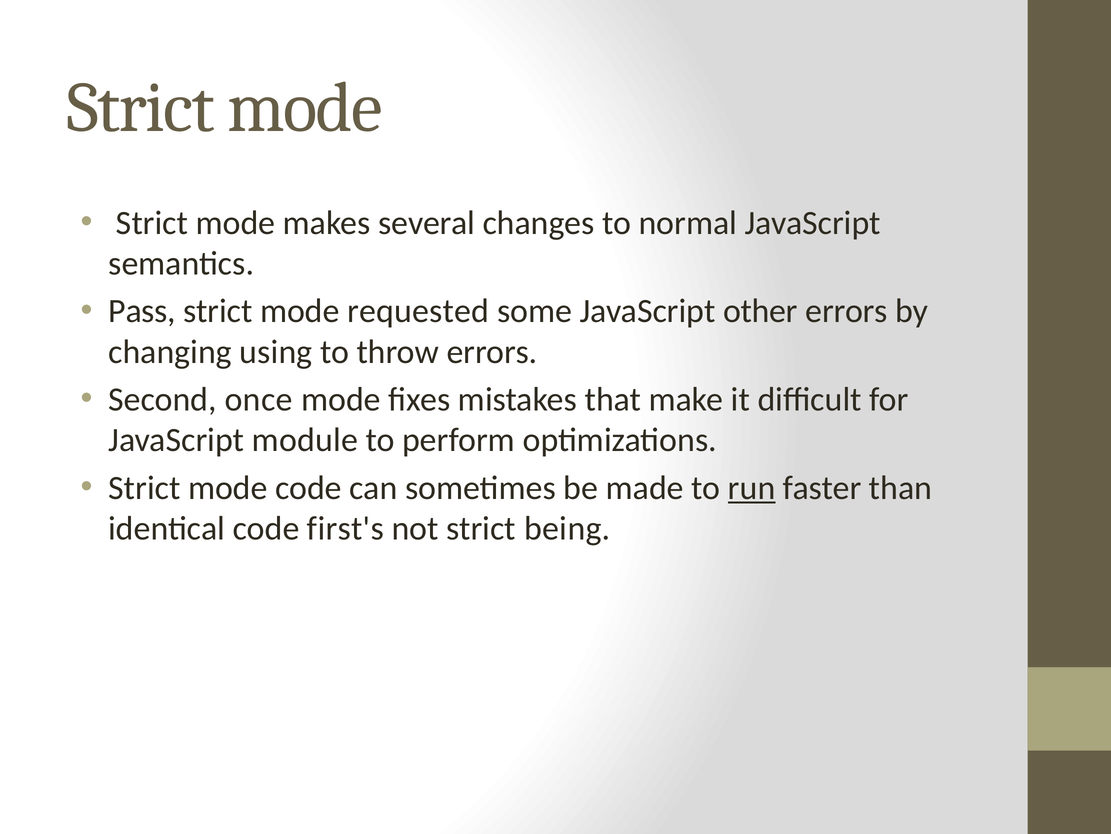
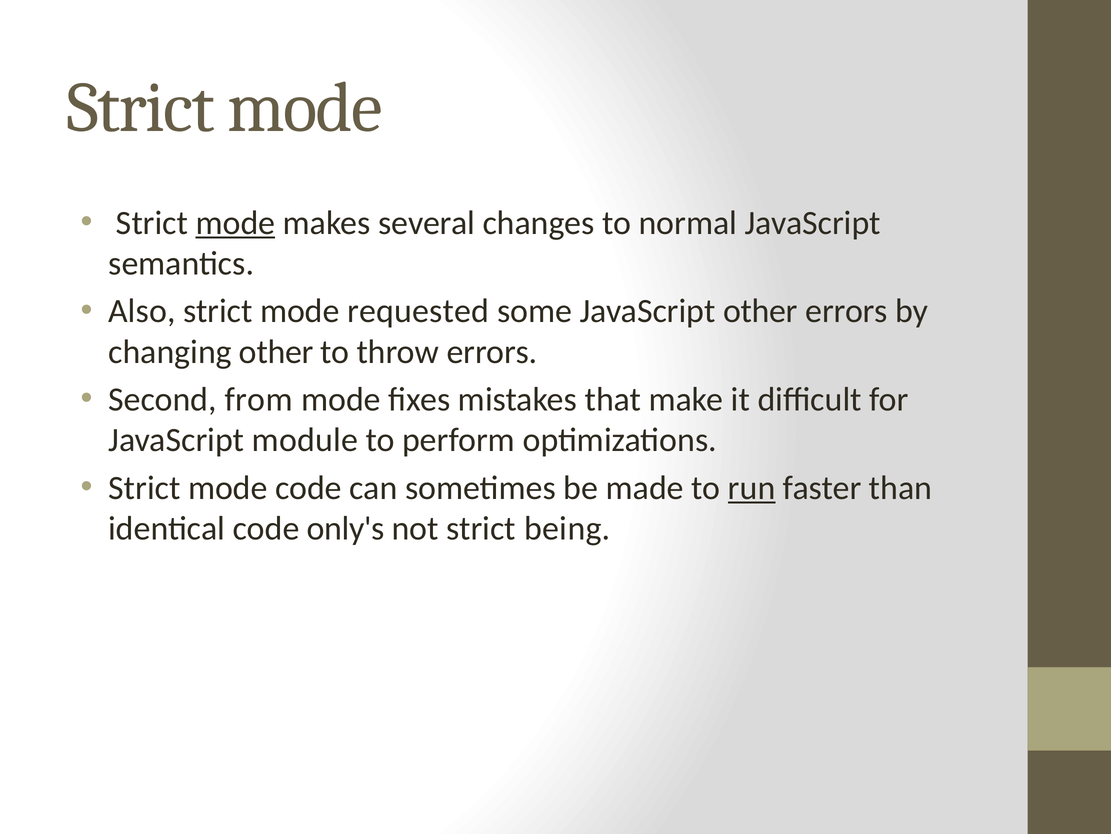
mode at (235, 223) underline: none -> present
Pass: Pass -> Also
changing using: using -> other
once: once -> from
first's: first's -> only's
